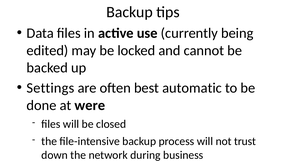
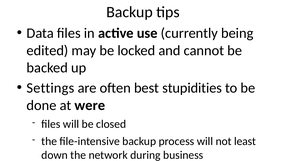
automatic: automatic -> stupidities
trust: trust -> least
